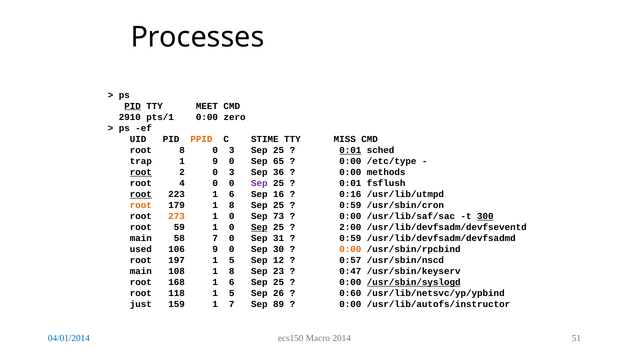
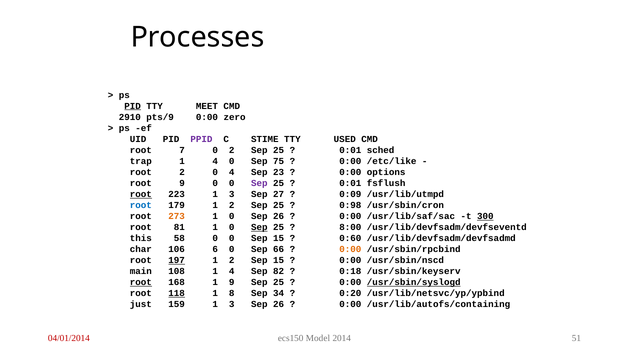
pts/1: pts/1 -> pts/9
PPID colour: orange -> purple
MISS: MISS -> USED
root 8: 8 -> 7
3 at (232, 150): 3 -> 2
0:01 at (350, 150) underline: present -> none
9 at (215, 161): 9 -> 4
65: 65 -> 75
/etc/type: /etc/type -> /etc/like
root at (141, 172) underline: present -> none
2 0 3: 3 -> 4
36: 36 -> 23
methods: methods -> options
root 4: 4 -> 9
223 1 6: 6 -> 3
16: 16 -> 27
0:16: 0:16 -> 0:09
root at (141, 205) colour: orange -> blue
179 1 8: 8 -> 2
0:59 at (350, 205): 0:59 -> 0:98
0 Sep 73: 73 -> 26
59: 59 -> 81
2:00: 2:00 -> 8:00
main at (141, 238): main -> this
58 7: 7 -> 0
0 Sep 31: 31 -> 15
0:59 at (350, 238): 0:59 -> 0:60
used: used -> char
106 9: 9 -> 6
30: 30 -> 66
197 underline: none -> present
5 at (232, 260): 5 -> 2
12 at (279, 260): 12 -> 15
0:57 at (350, 260): 0:57 -> 0:00
108 1 8: 8 -> 4
23: 23 -> 82
0:47: 0:47 -> 0:18
root at (141, 282) underline: none -> present
168 1 6: 6 -> 9
118 underline: none -> present
5 at (232, 293): 5 -> 8
26: 26 -> 34
0:60: 0:60 -> 0:20
159 1 7: 7 -> 3
89 at (279, 304): 89 -> 26
/usr/lib/autofs/instructor: /usr/lib/autofs/instructor -> /usr/lib/autofs/containing
04/01/2014 colour: blue -> red
Macro: Macro -> Model
